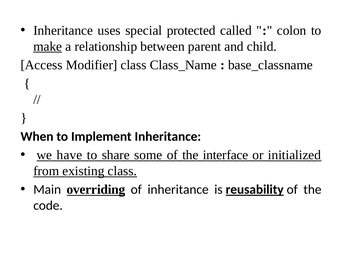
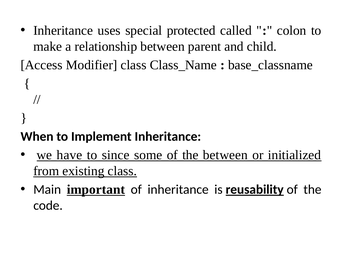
make underline: present -> none
share: share -> since
the interface: interface -> between
overriding: overriding -> important
